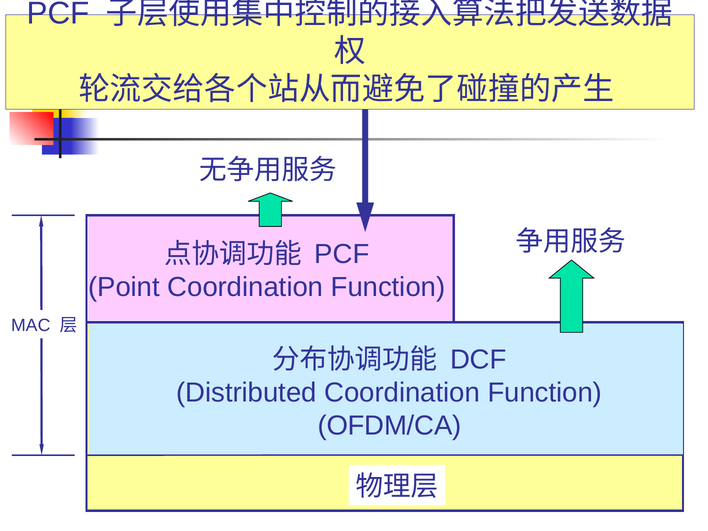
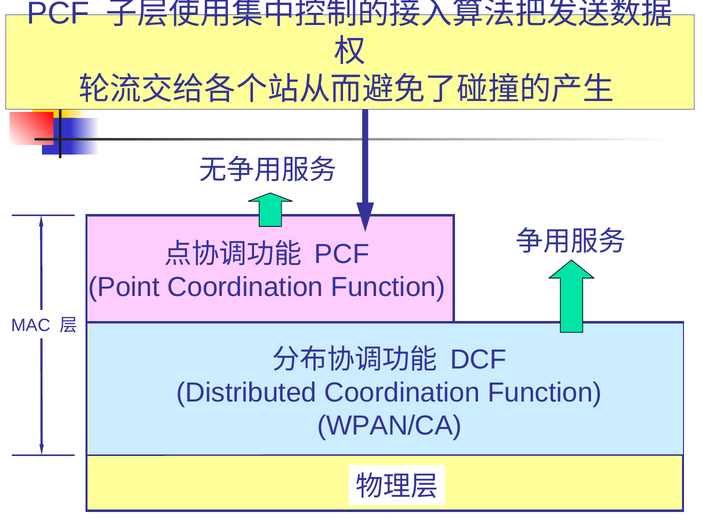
OFDM/CA: OFDM/CA -> WPAN/CA
